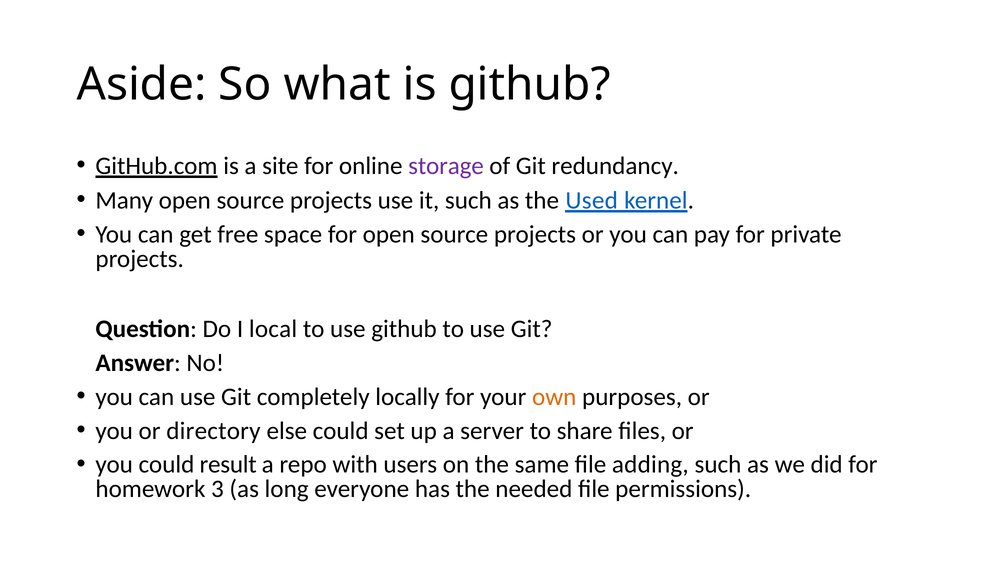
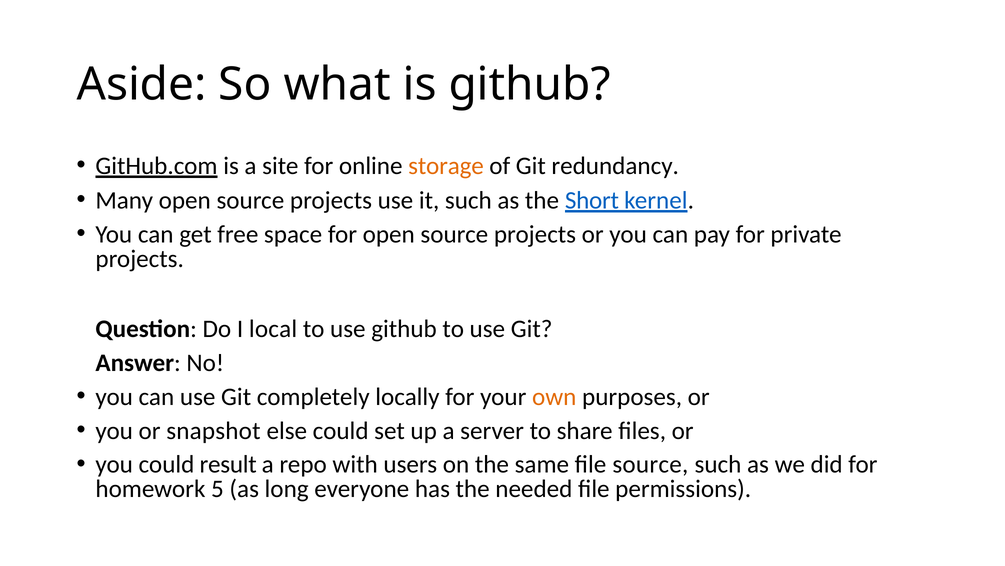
storage colour: purple -> orange
Used: Used -> Short
directory: directory -> snapshot
file adding: adding -> source
3: 3 -> 5
